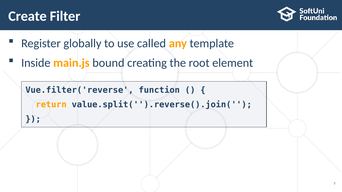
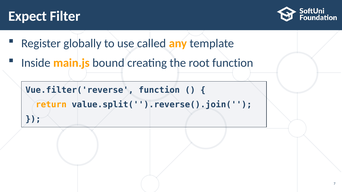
Create: Create -> Expect
root element: element -> function
